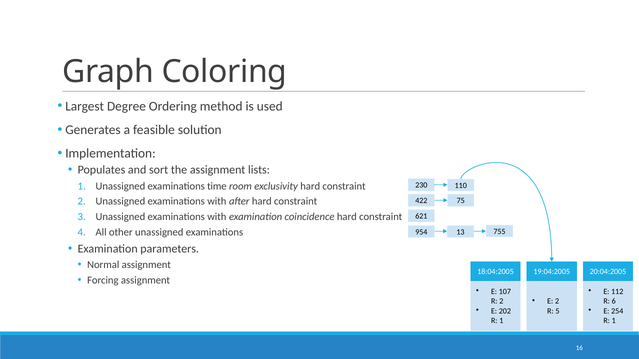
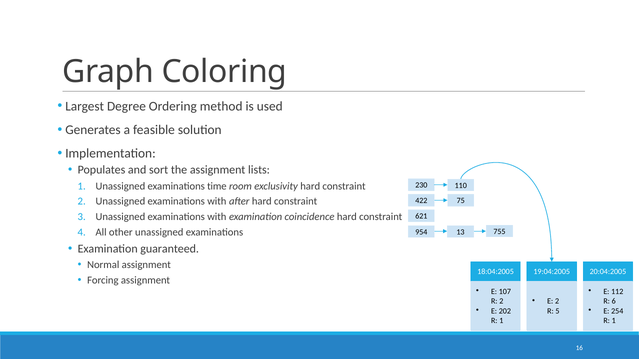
parameters: parameters -> guaranteed
